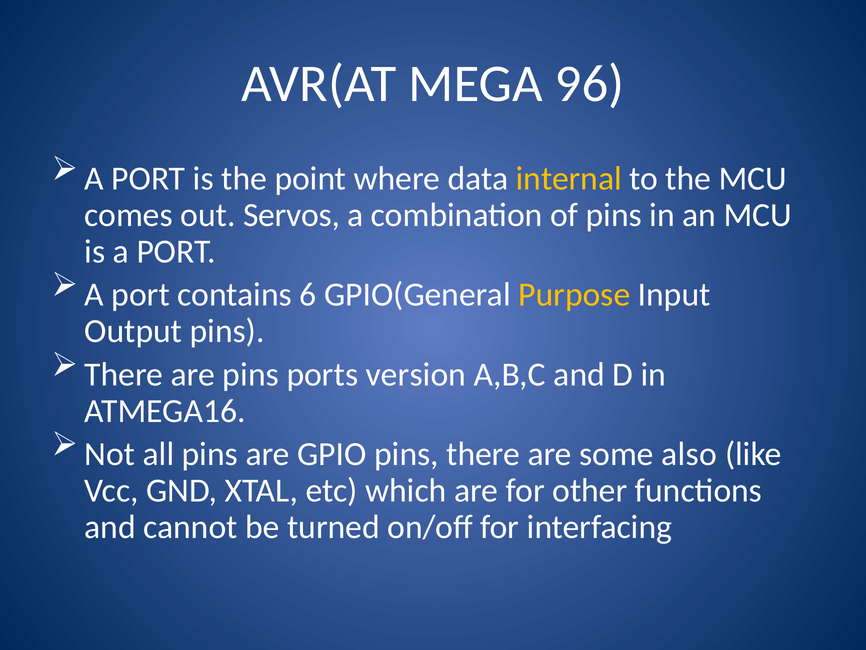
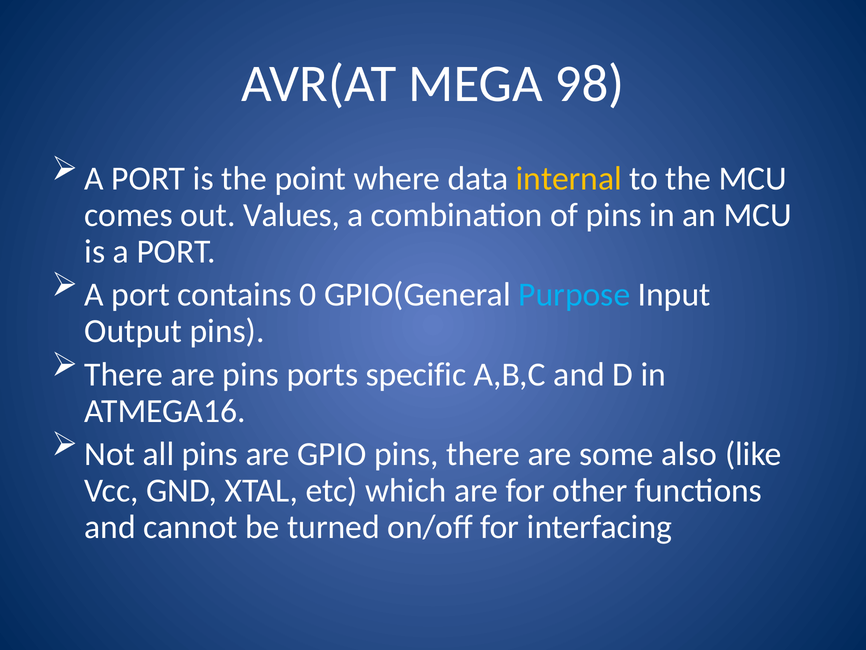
96: 96 -> 98
Servos: Servos -> Values
6: 6 -> 0
Purpose colour: yellow -> light blue
version: version -> specific
